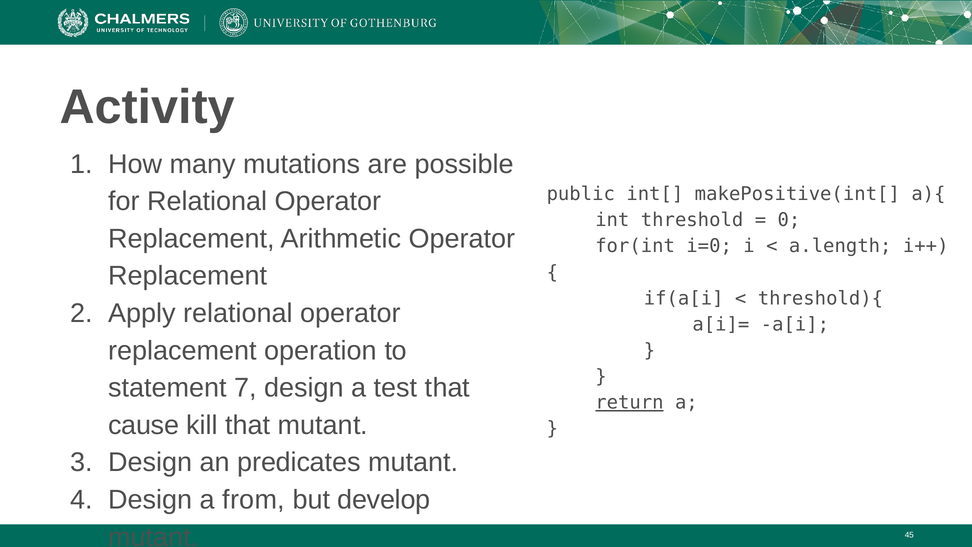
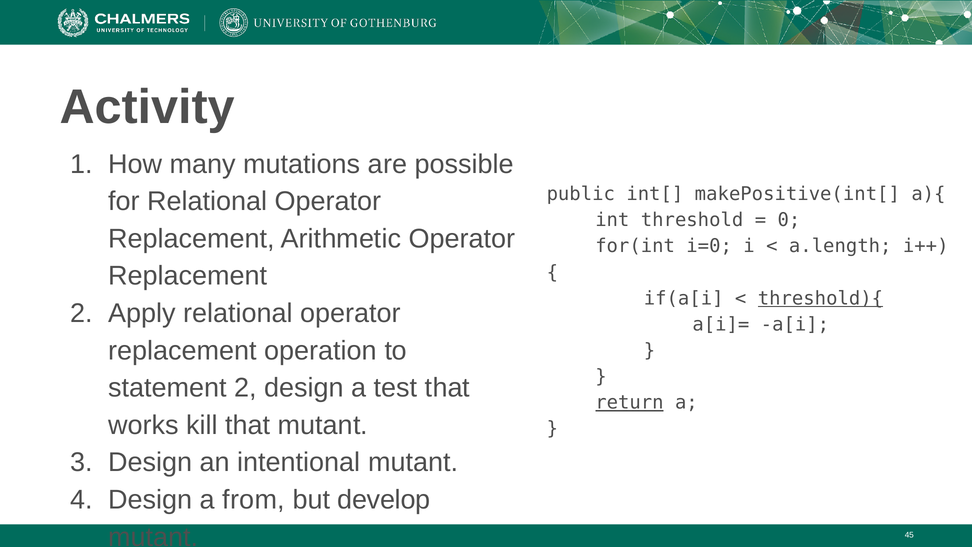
threshold){ underline: none -> present
statement 7: 7 -> 2
cause: cause -> works
predicates: predicates -> intentional
